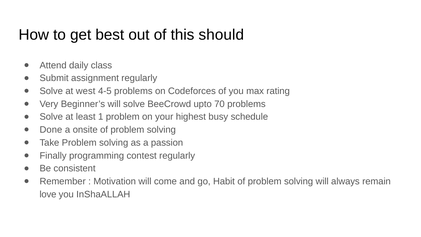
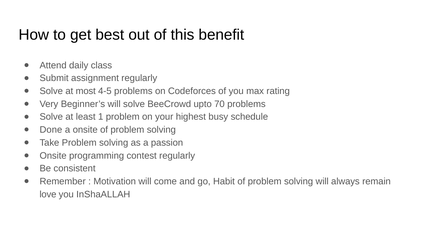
should: should -> benefit
west: west -> most
Finally at (53, 155): Finally -> Onsite
